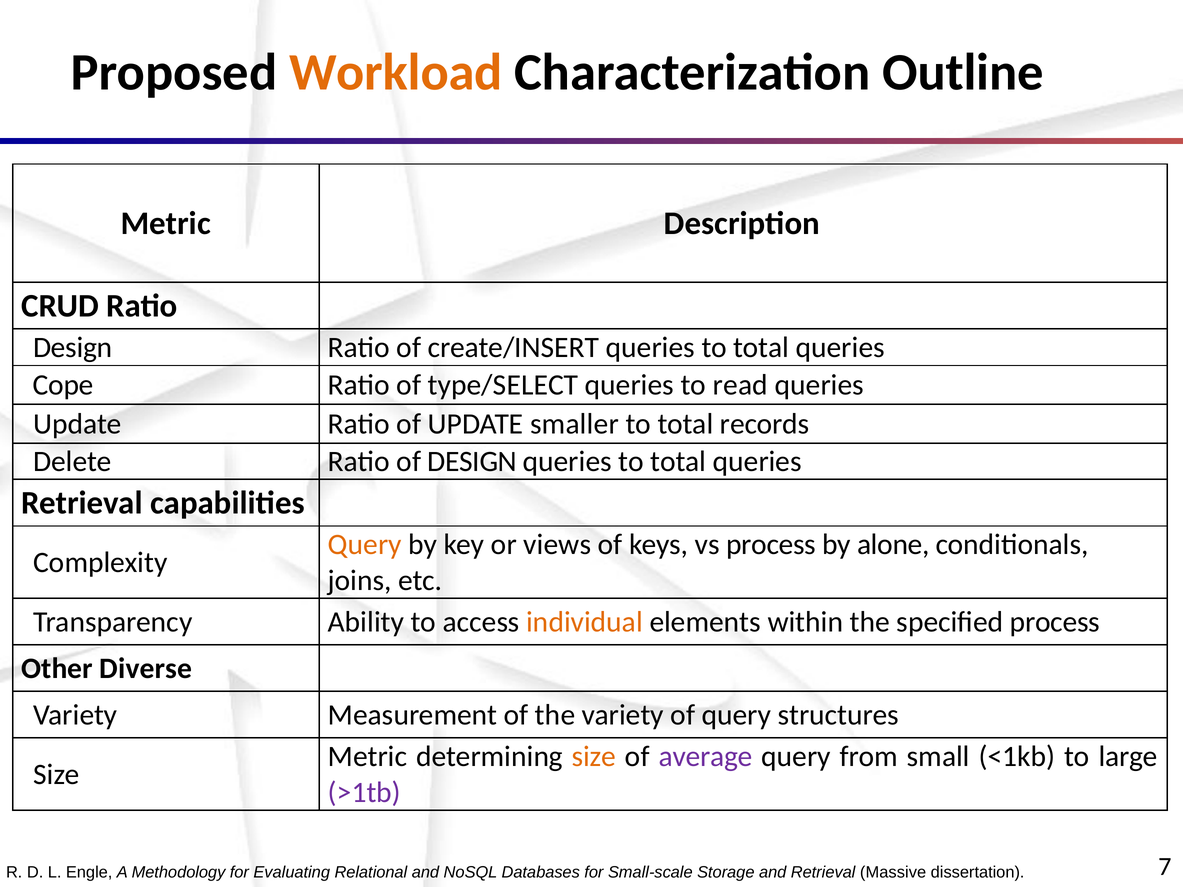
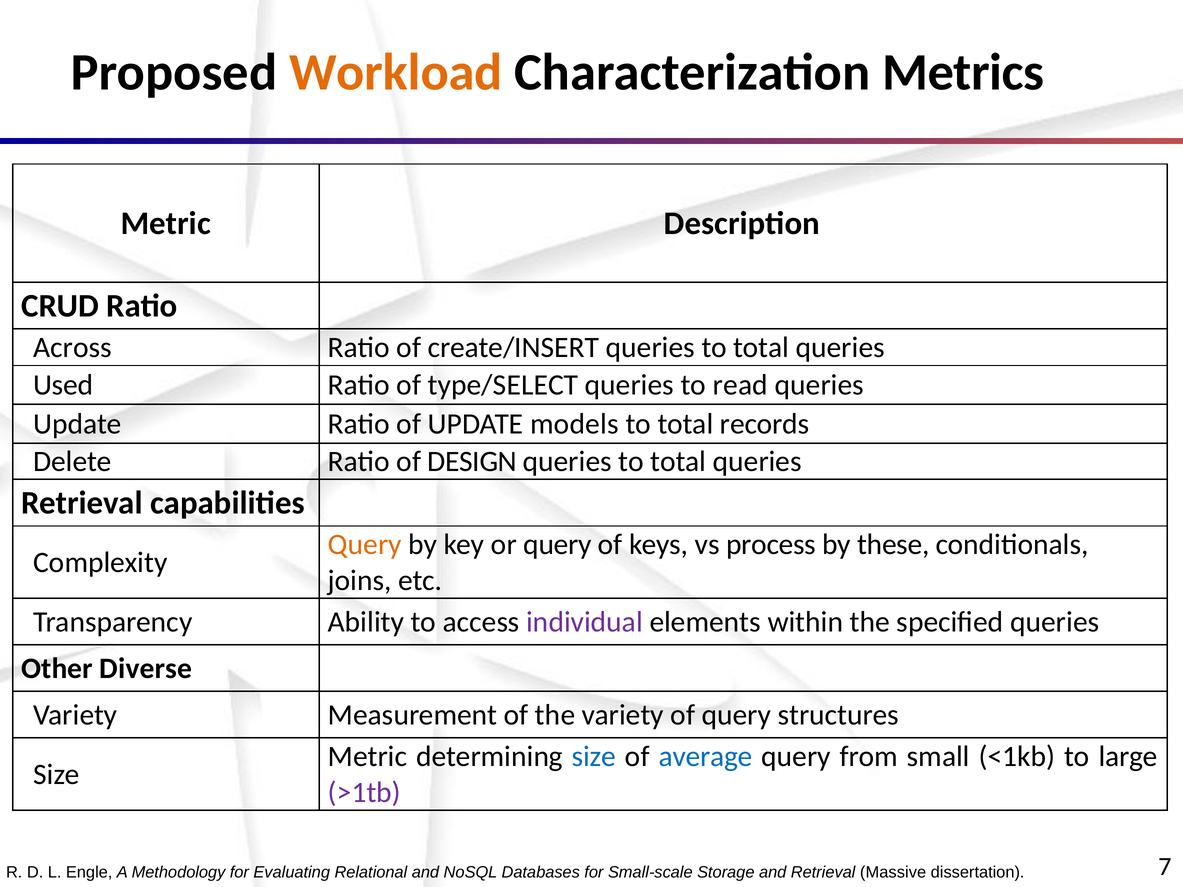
Outline: Outline -> Metrics
Design at (73, 348): Design -> Across
Cope: Cope -> Used
smaller: smaller -> models
or views: views -> query
alone: alone -> these
individual colour: orange -> purple
specified process: process -> queries
size at (594, 756) colour: orange -> blue
average colour: purple -> blue
